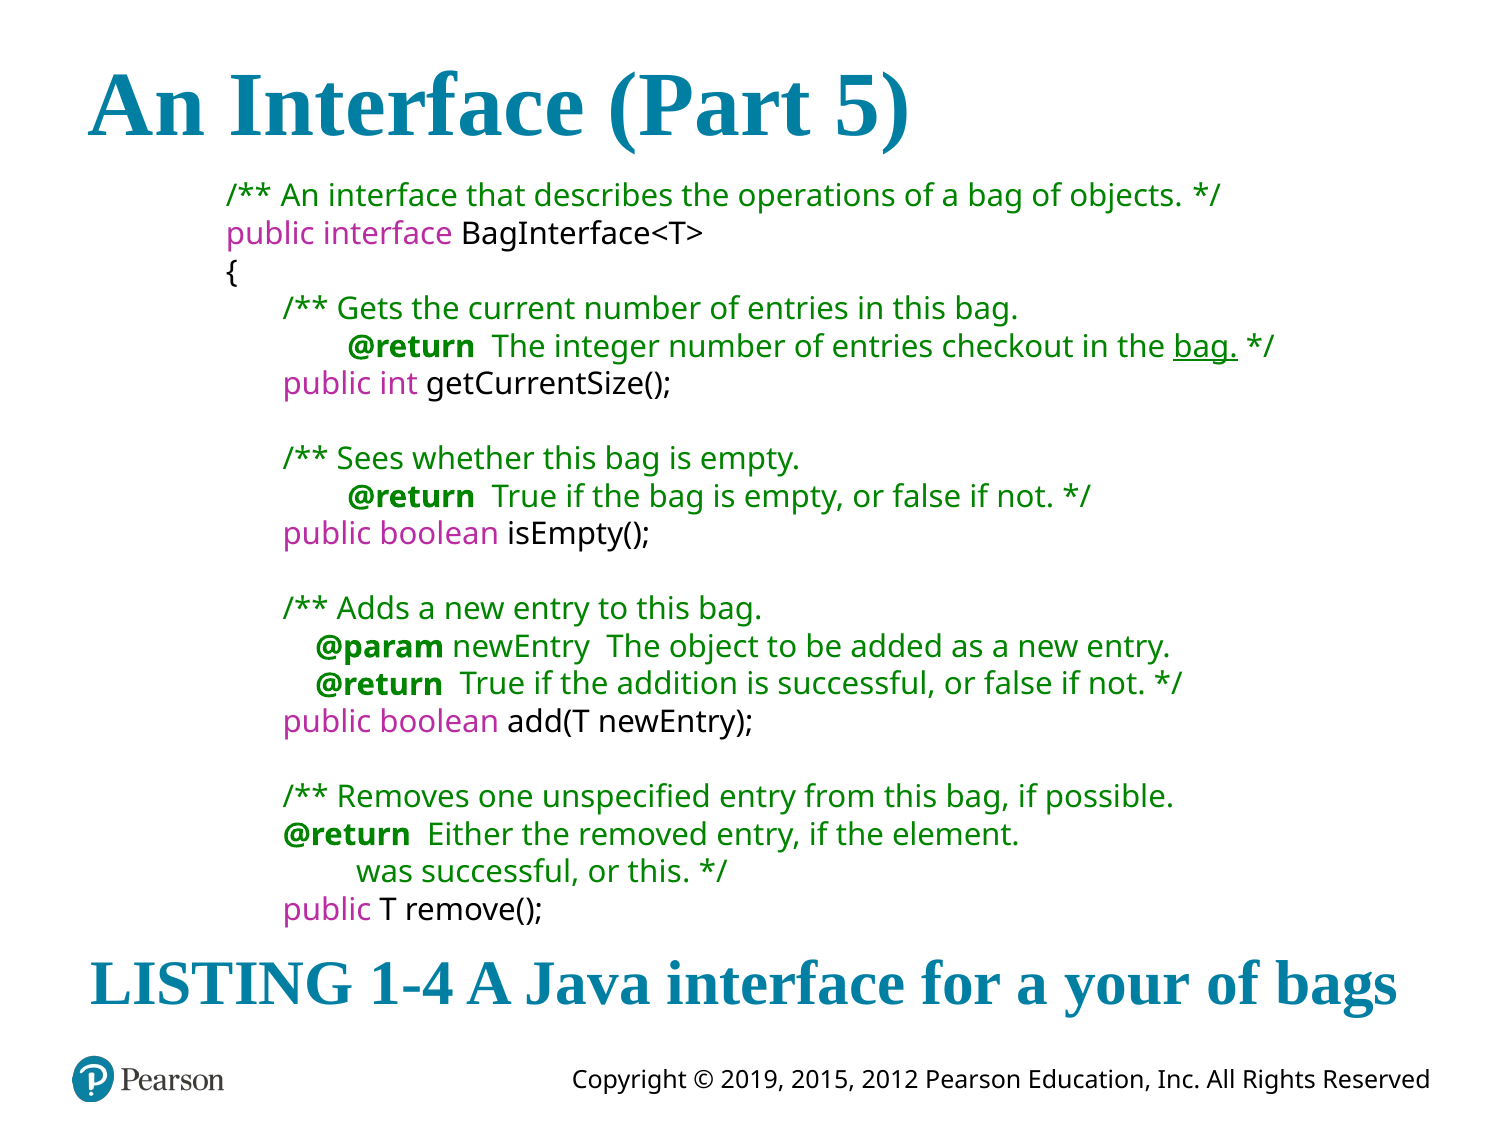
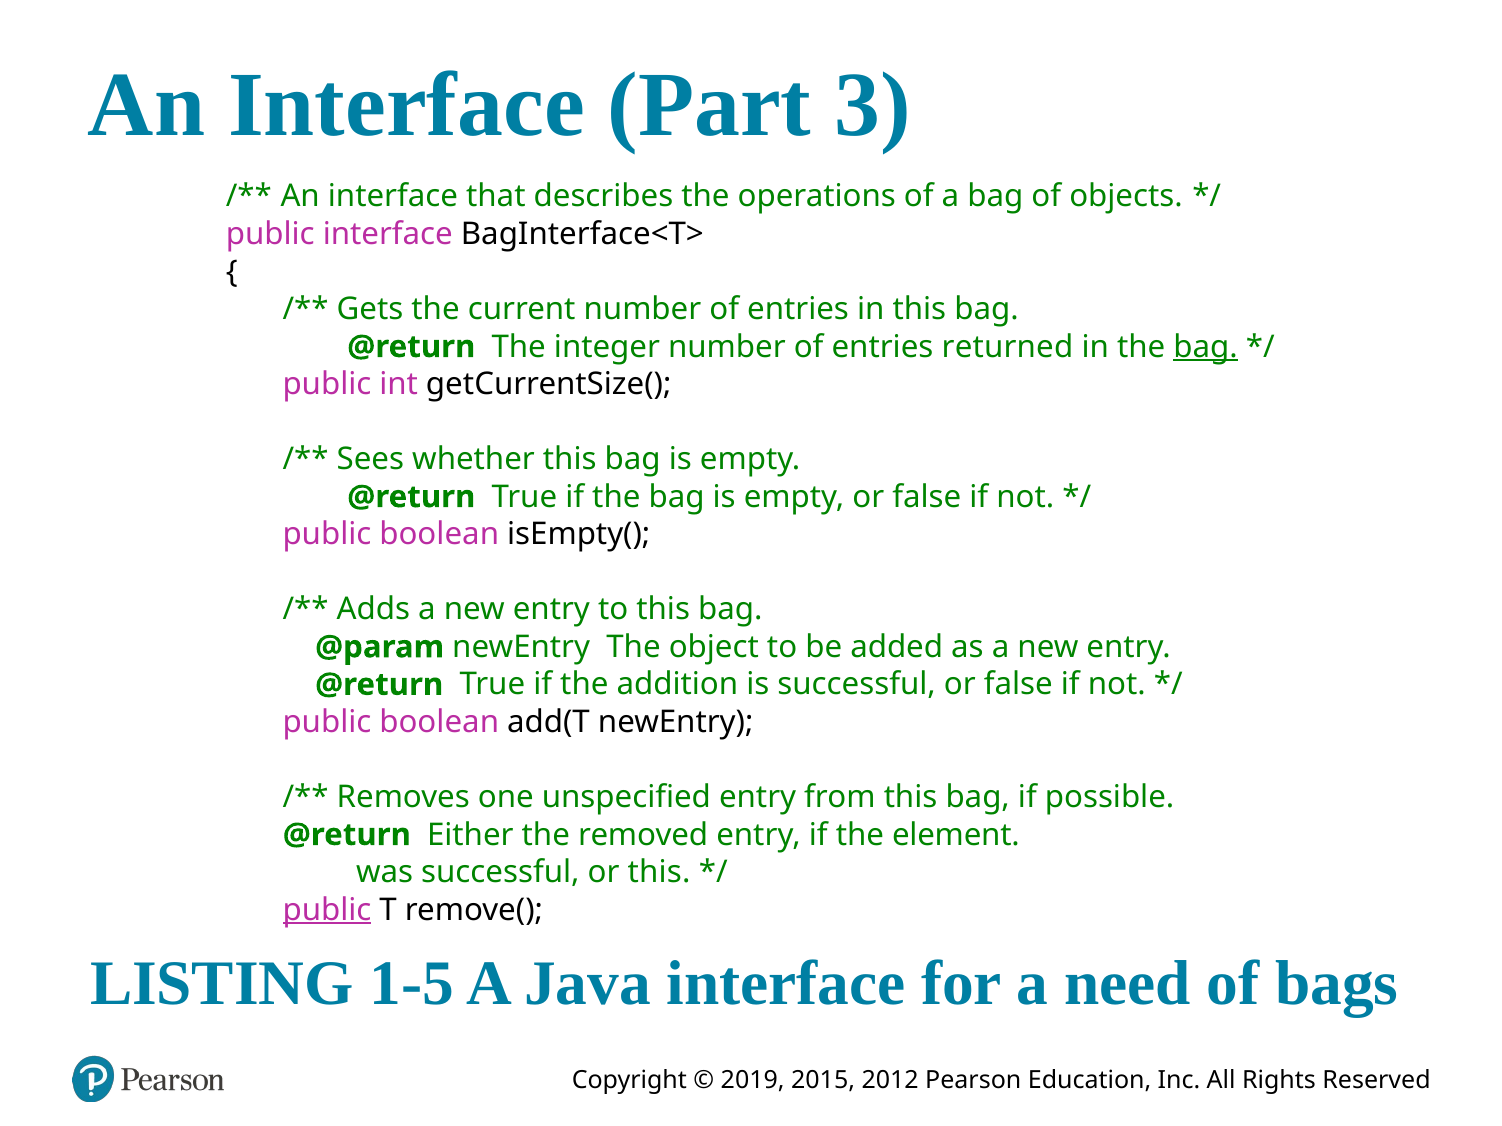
5: 5 -> 3
checkout: checkout -> returned
public at (327, 910) underline: none -> present
1-4: 1-4 -> 1-5
your: your -> need
